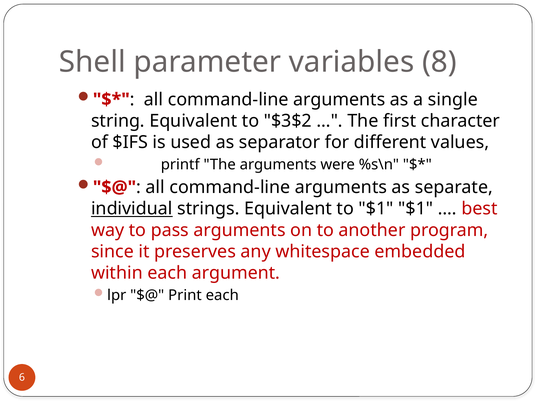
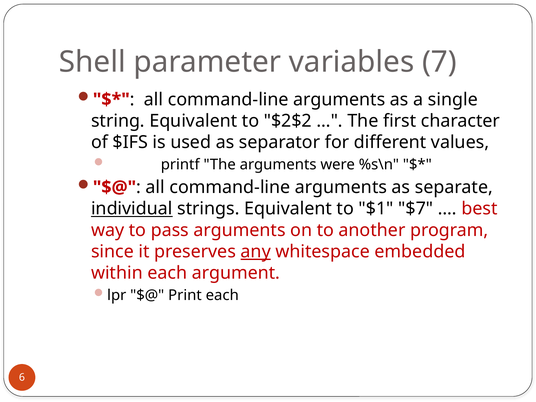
8: 8 -> 7
$3$2: $3$2 -> $2$2
$1 $1: $1 -> $7
any underline: none -> present
